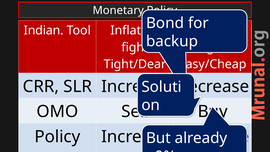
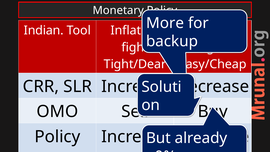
Bond: Bond -> More
